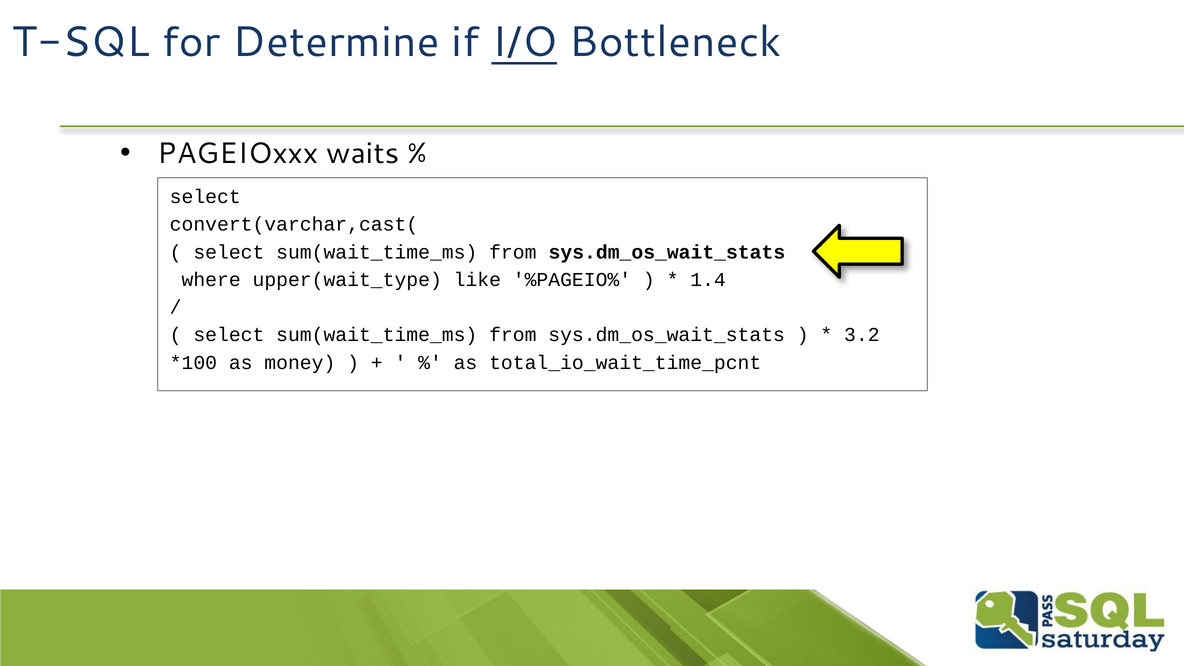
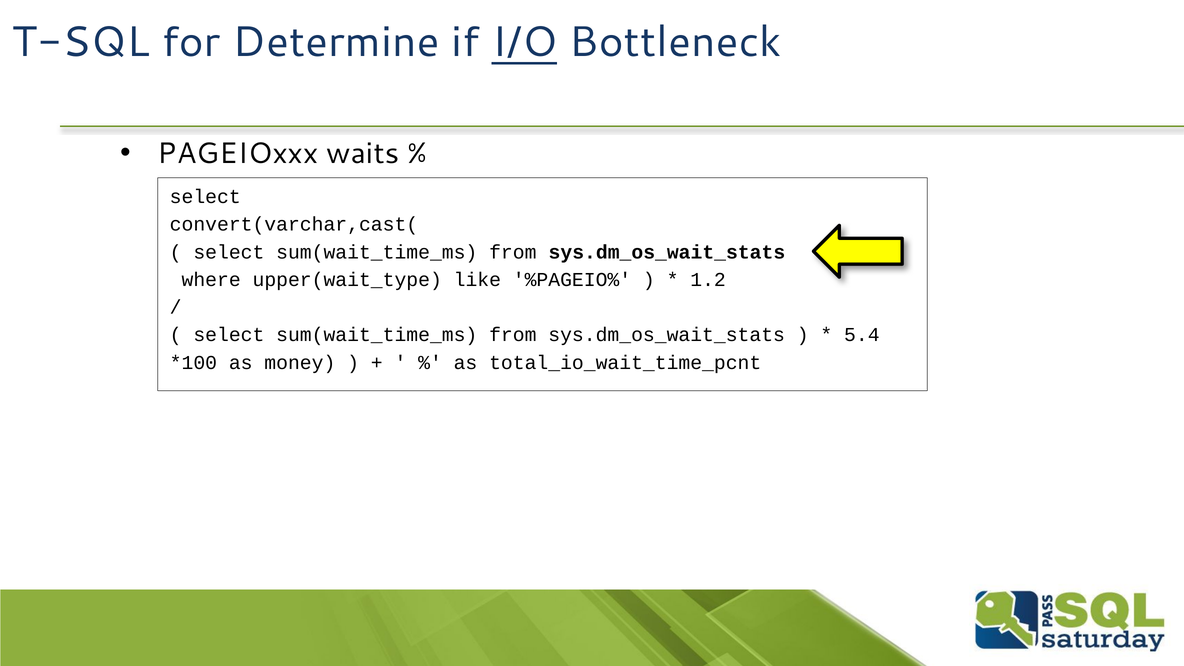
1.4: 1.4 -> 1.2
3.2: 3.2 -> 5.4
